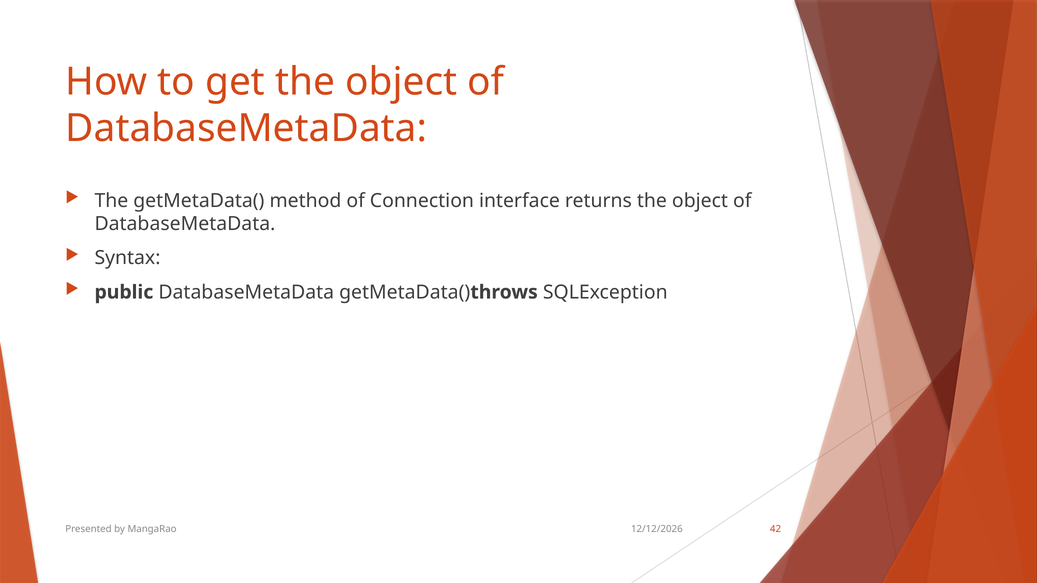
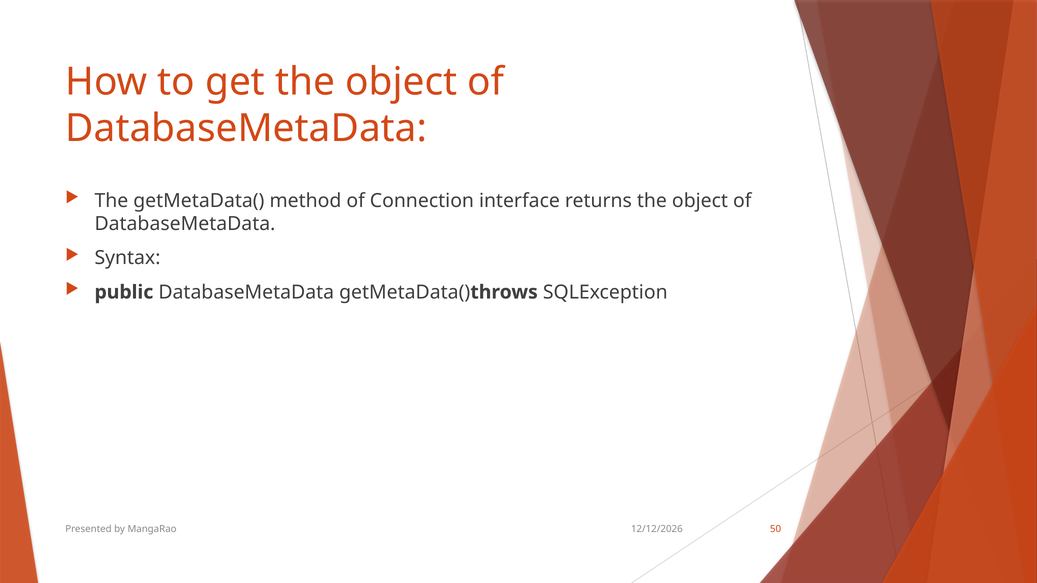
42: 42 -> 50
